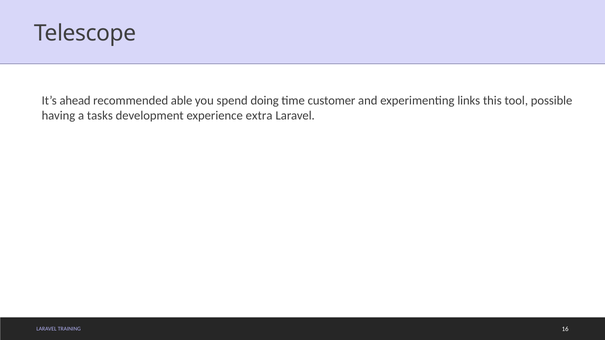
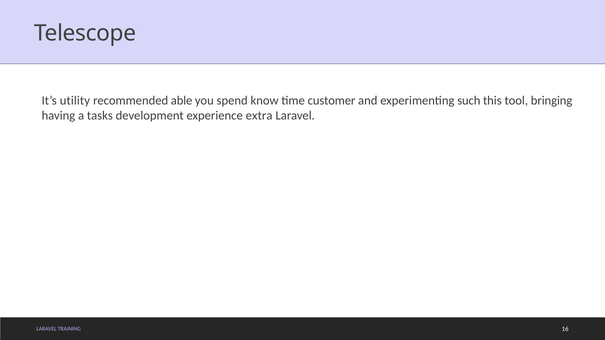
ahead: ahead -> utility
doing: doing -> know
links: links -> such
possible: possible -> bringing
